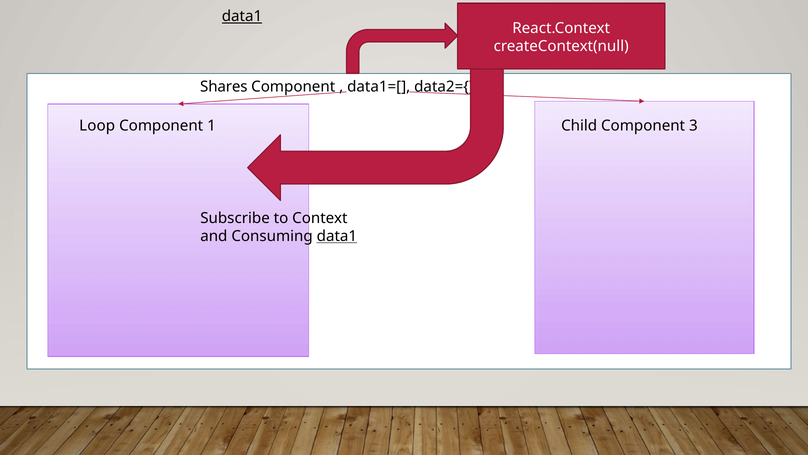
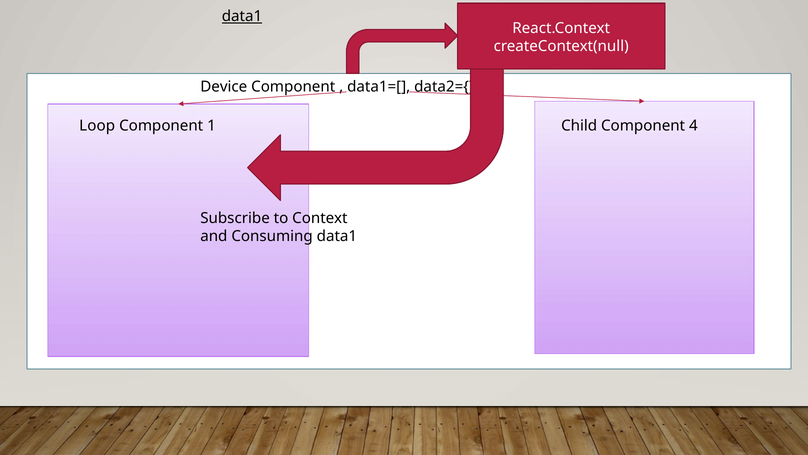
Shares: Shares -> Device
3: 3 -> 4
data1 at (337, 236) underline: present -> none
